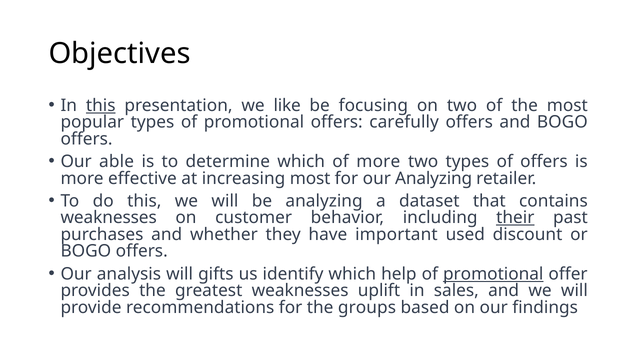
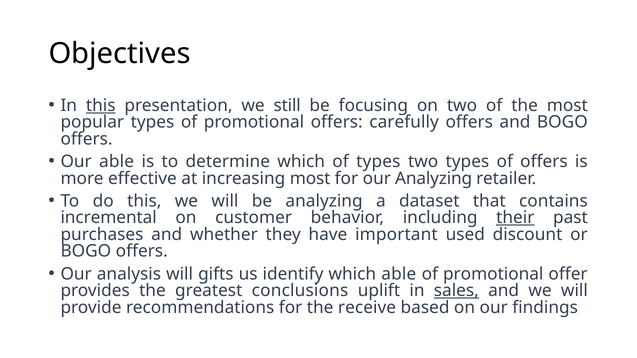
like: like -> still
of more: more -> types
weaknesses at (109, 218): weaknesses -> incremental
which help: help -> able
promotional at (493, 274) underline: present -> none
greatest weaknesses: weaknesses -> conclusions
sales underline: none -> present
groups: groups -> receive
